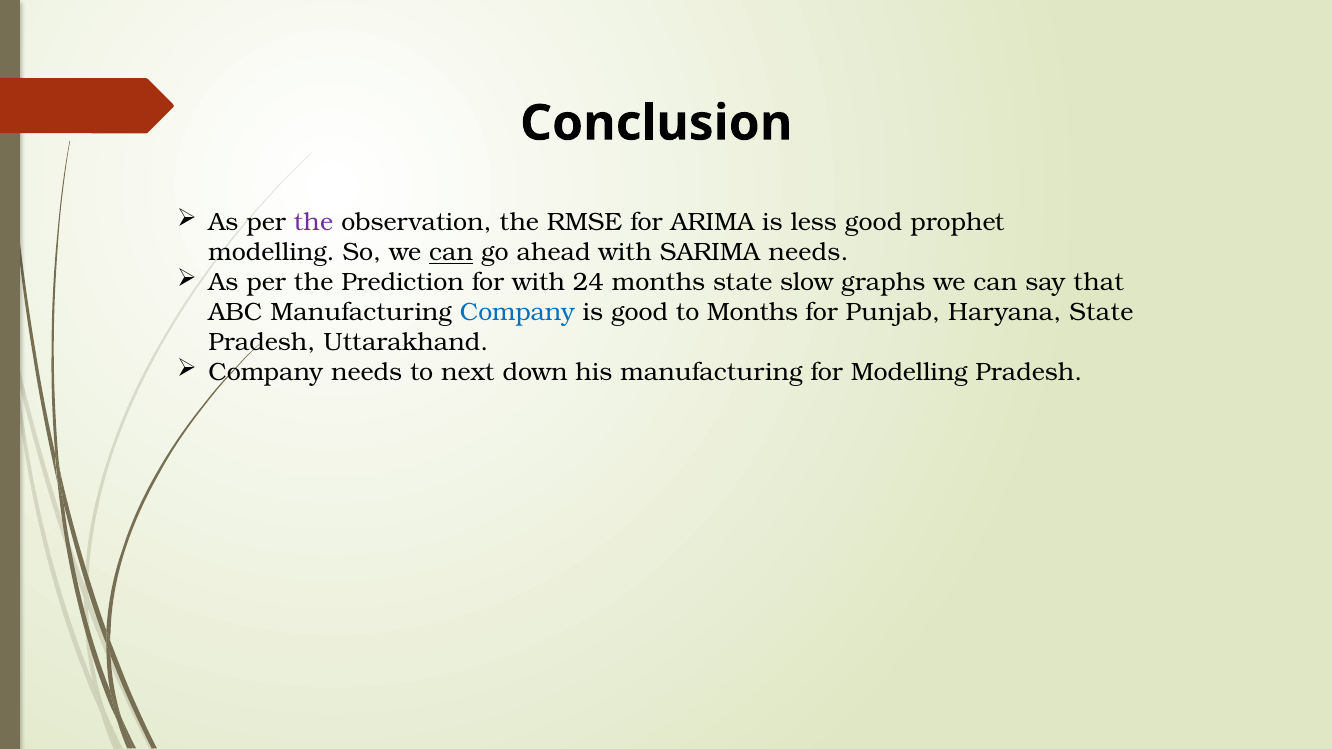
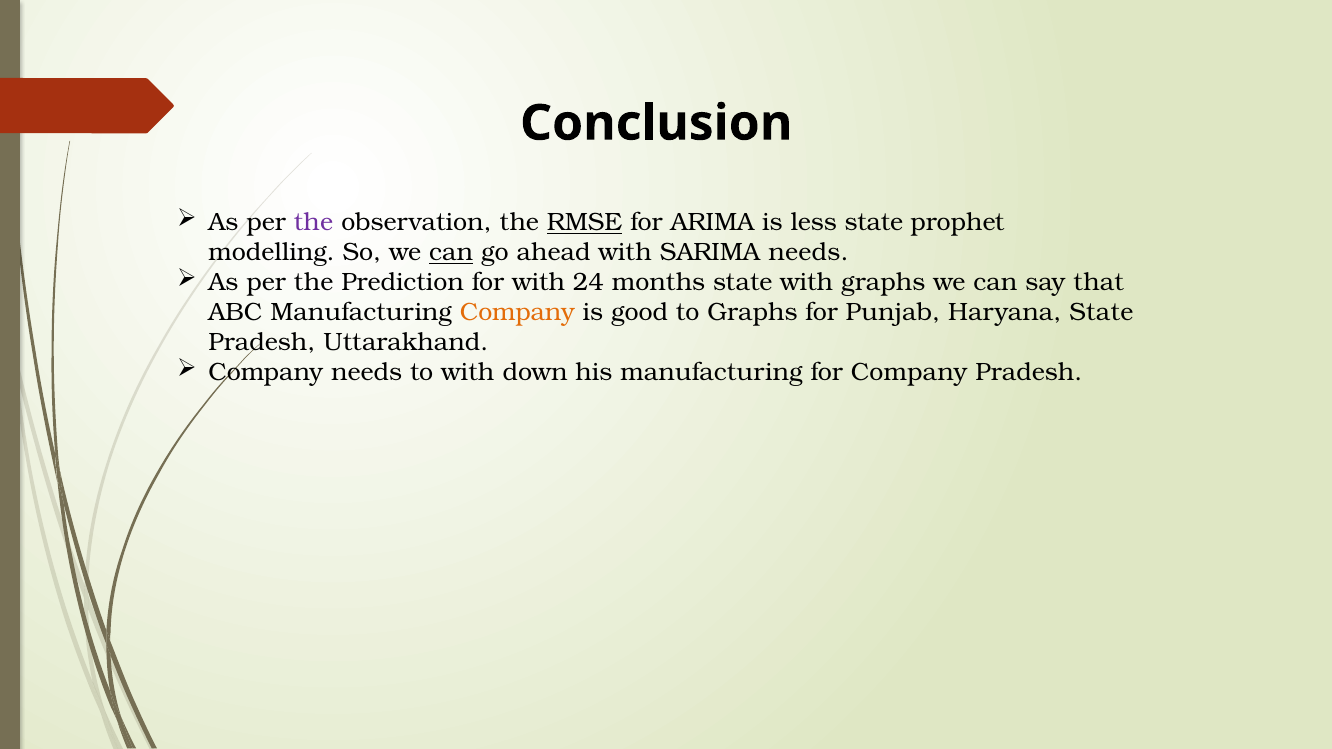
RMSE underline: none -> present
less good: good -> state
state slow: slow -> with
Company at (517, 313) colour: blue -> orange
to Months: Months -> Graphs
to next: next -> with
for Modelling: Modelling -> Company
